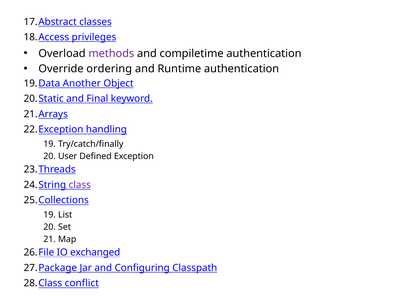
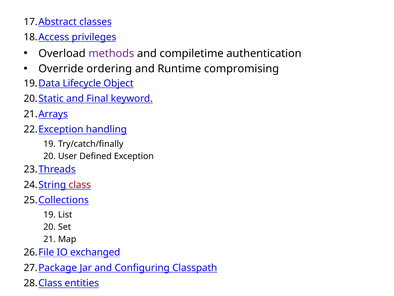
Runtime authentication: authentication -> compromising
Another: Another -> Lifecycle
class colour: purple -> red
conflict: conflict -> entities
